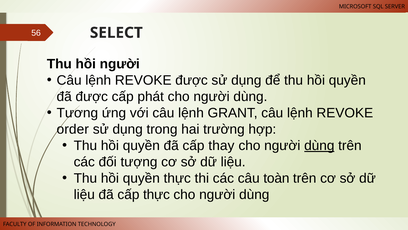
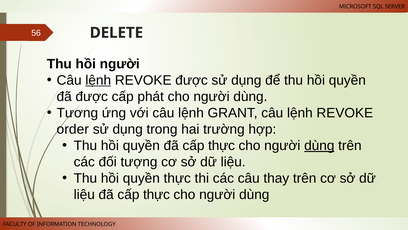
SELECT: SELECT -> DELETE
lệnh at (98, 80) underline: none -> present
quyền đã cấp thay: thay -> thực
toàn: toàn -> thay
